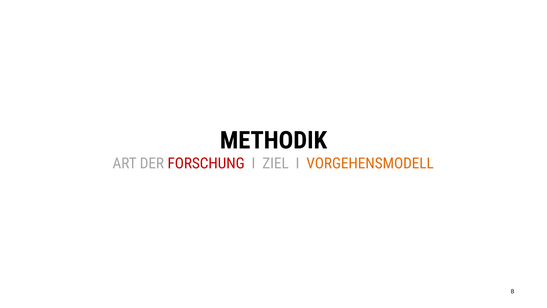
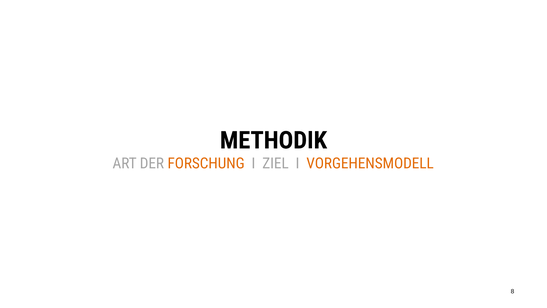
FORSCHUNG colour: red -> orange
